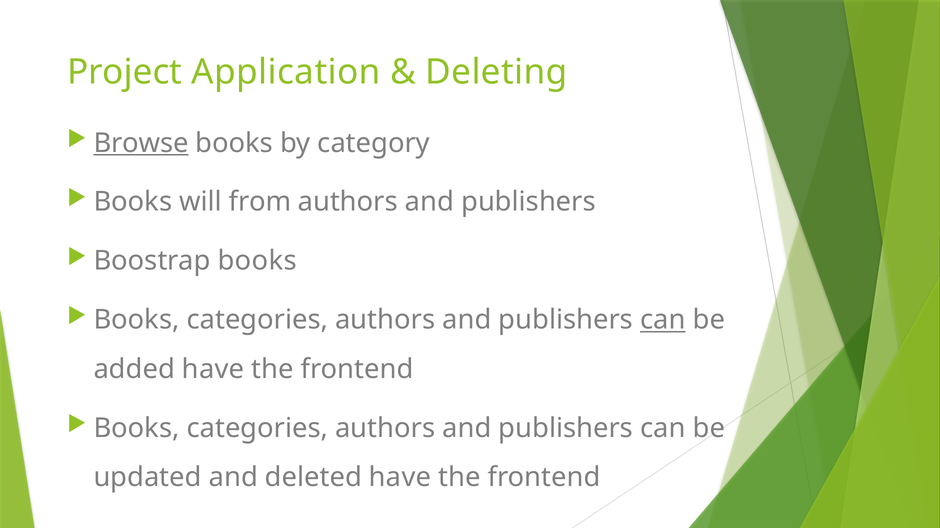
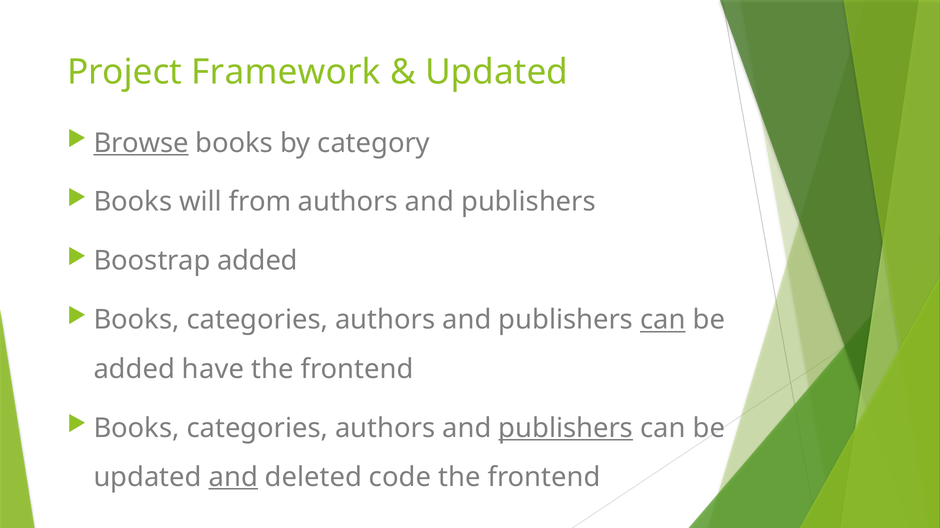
Application: Application -> Framework
Deleting at (496, 72): Deleting -> Updated
Boostrap books: books -> added
publishers at (566, 429) underline: none -> present
and at (233, 478) underline: none -> present
deleted have: have -> code
